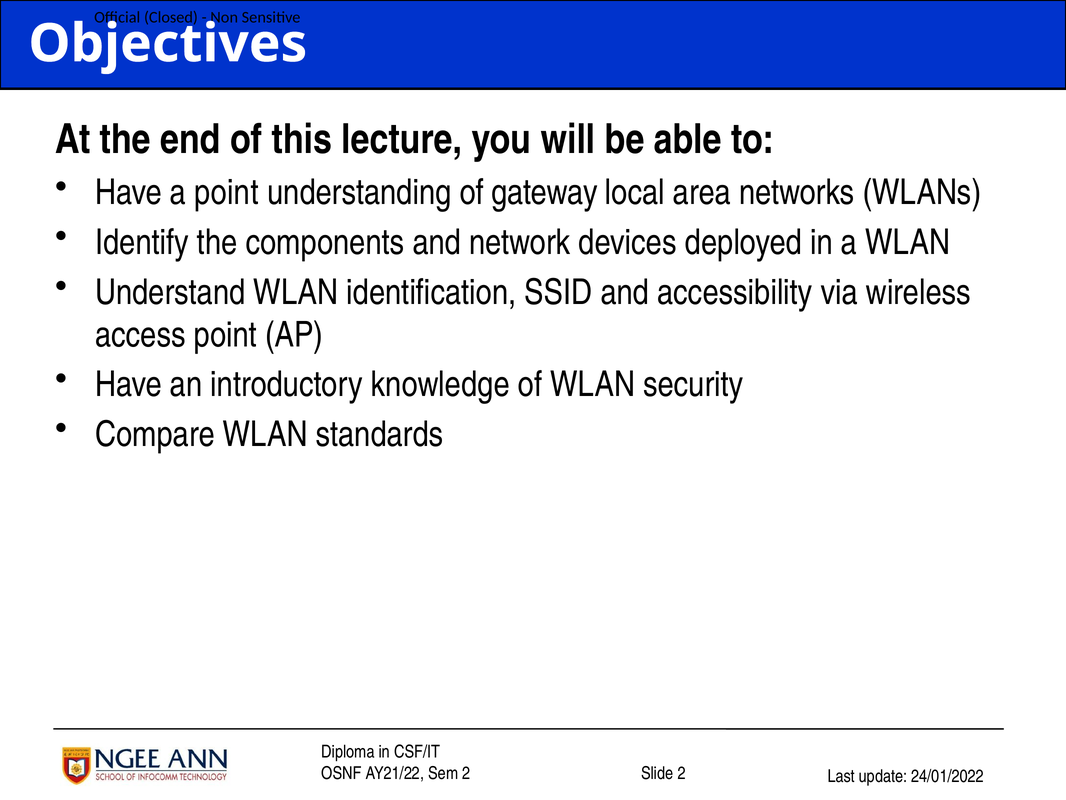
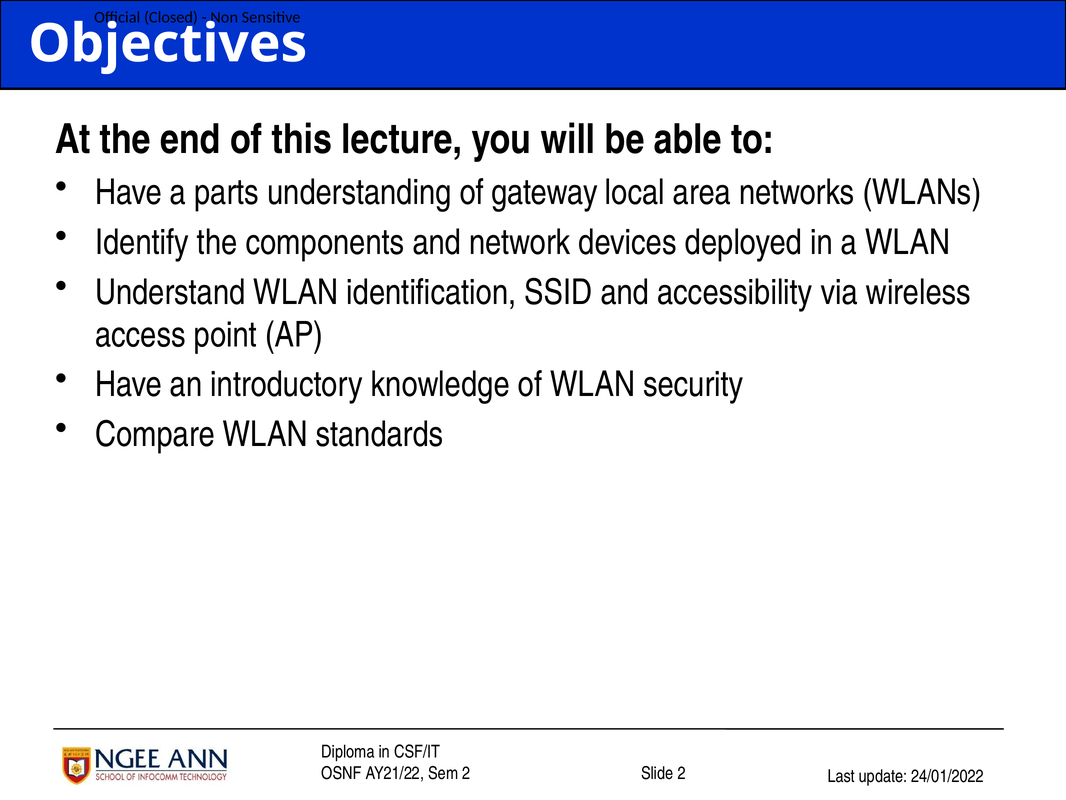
a point: point -> parts
